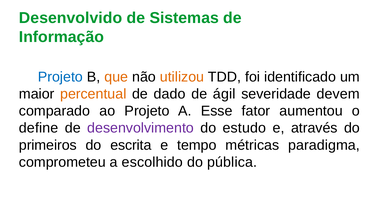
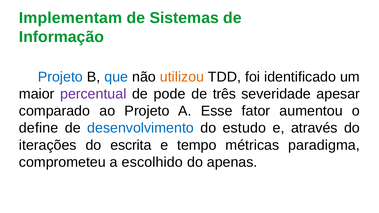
Desenvolvido: Desenvolvido -> Implementam
que colour: orange -> blue
percentual colour: orange -> purple
dado: dado -> pode
ágil: ágil -> três
devem: devem -> apesar
desenvolvimento colour: purple -> blue
primeiros: primeiros -> iterações
pública: pública -> apenas
